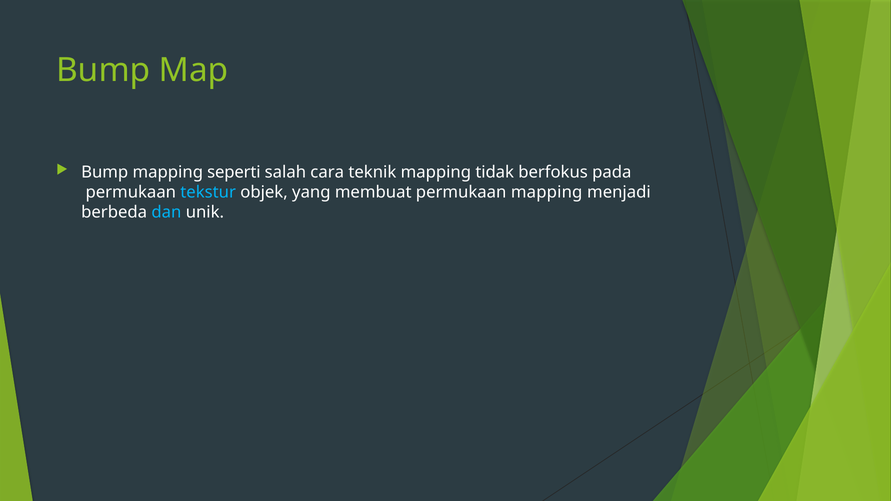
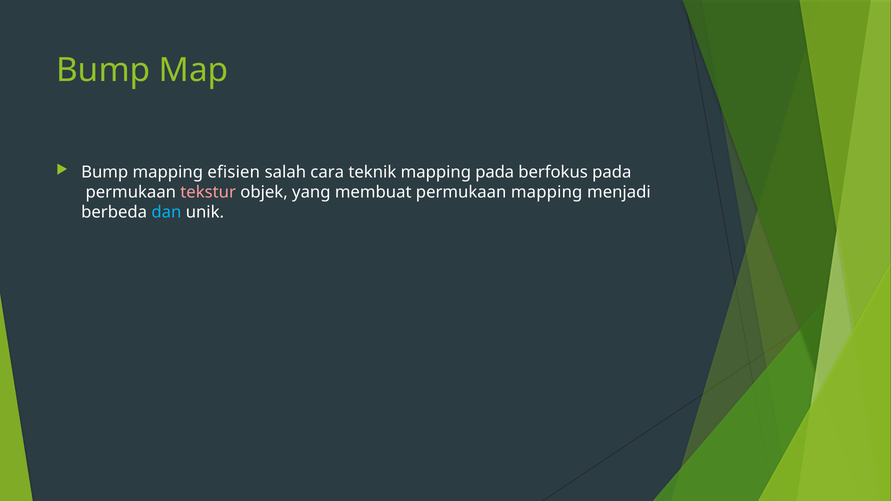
seperti: seperti -> efisien
mapping tidak: tidak -> pada
tekstur colour: light blue -> pink
